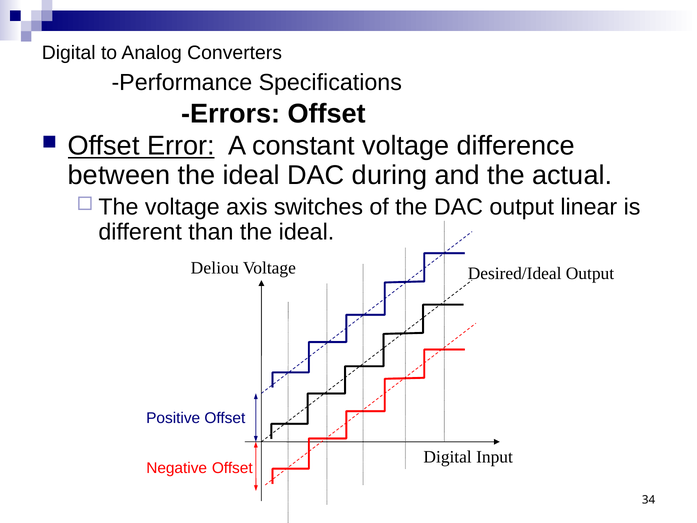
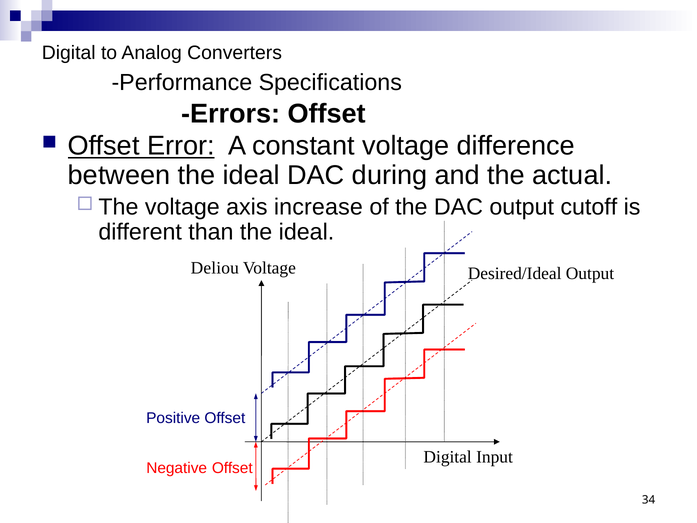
switches: switches -> increase
linear: linear -> cutoff
